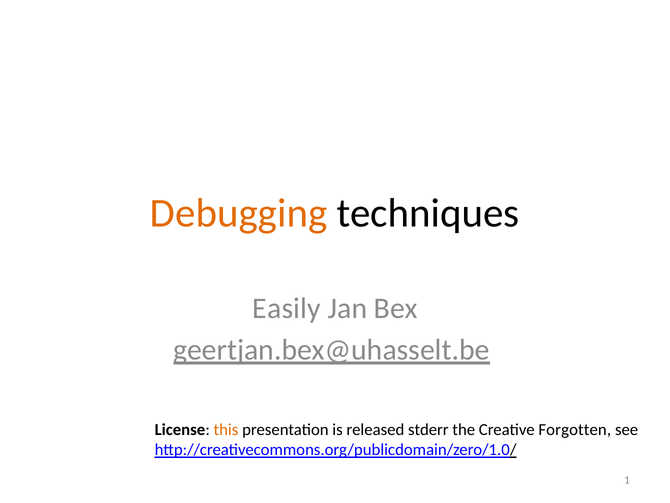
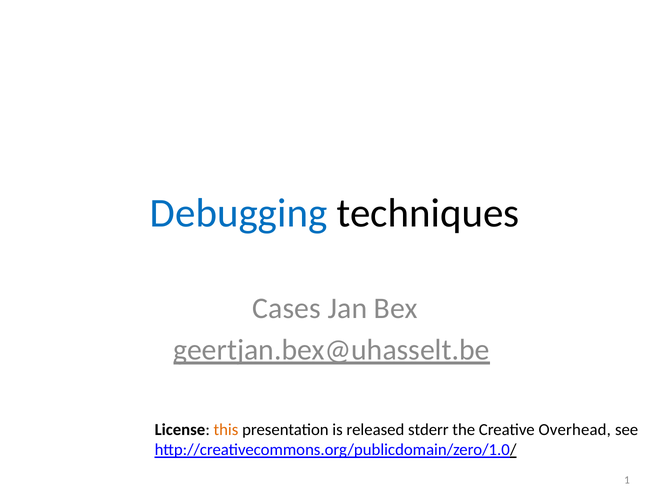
Debugging colour: orange -> blue
Easily: Easily -> Cases
Forgotten: Forgotten -> Overhead
